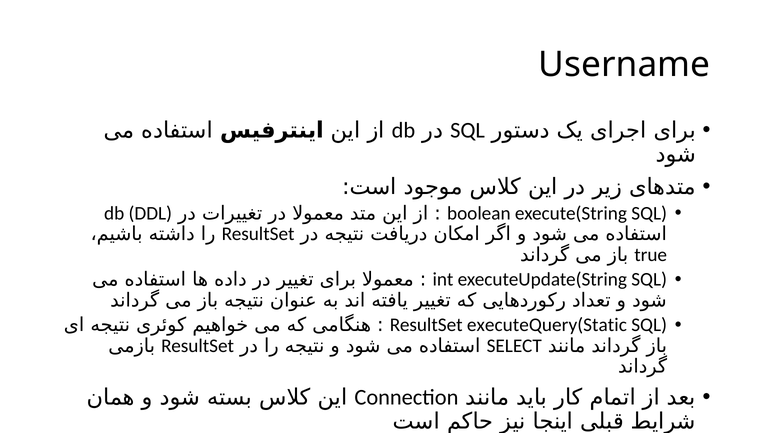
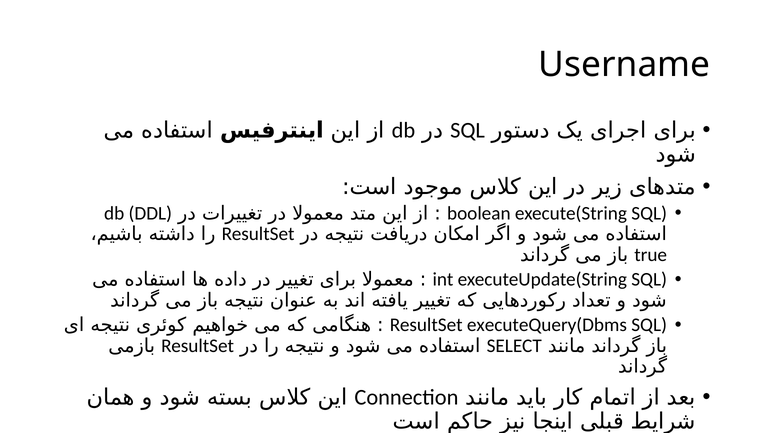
executeQuery(Static: executeQuery(Static -> executeQuery(Dbms
